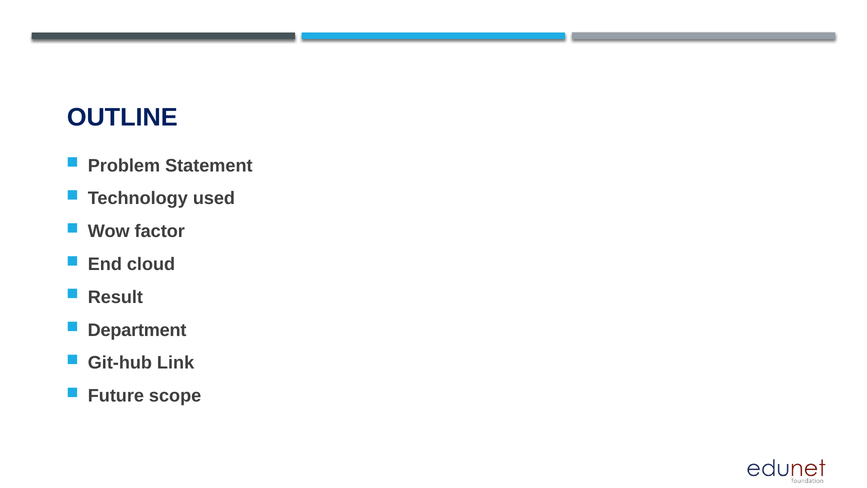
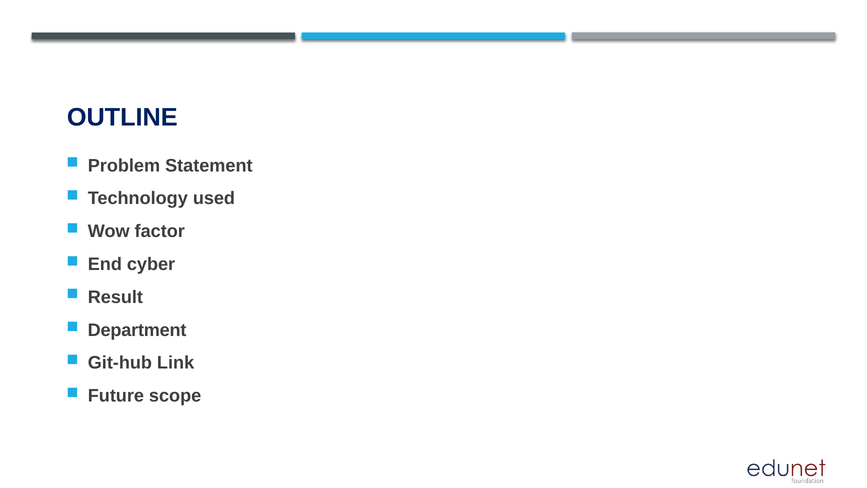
cloud: cloud -> cyber
